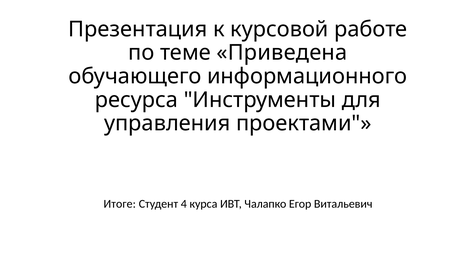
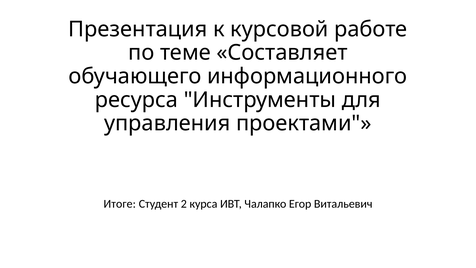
Приведена: Приведена -> Составляет
4: 4 -> 2
